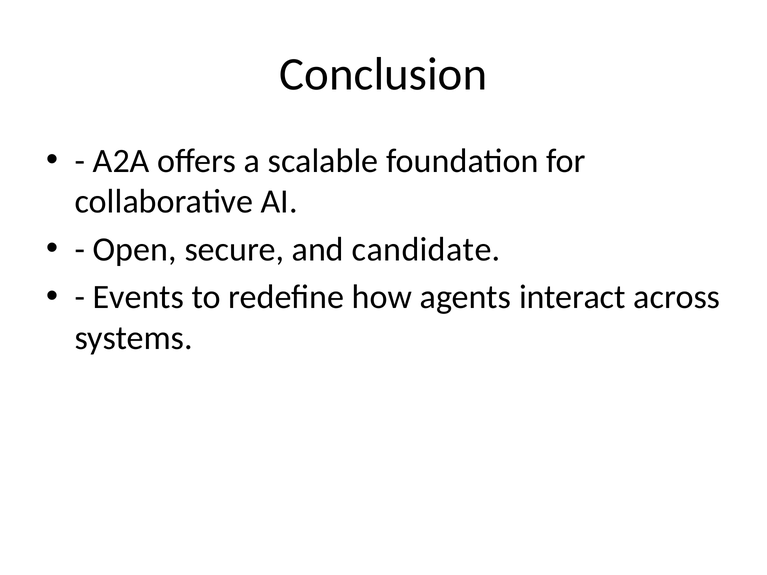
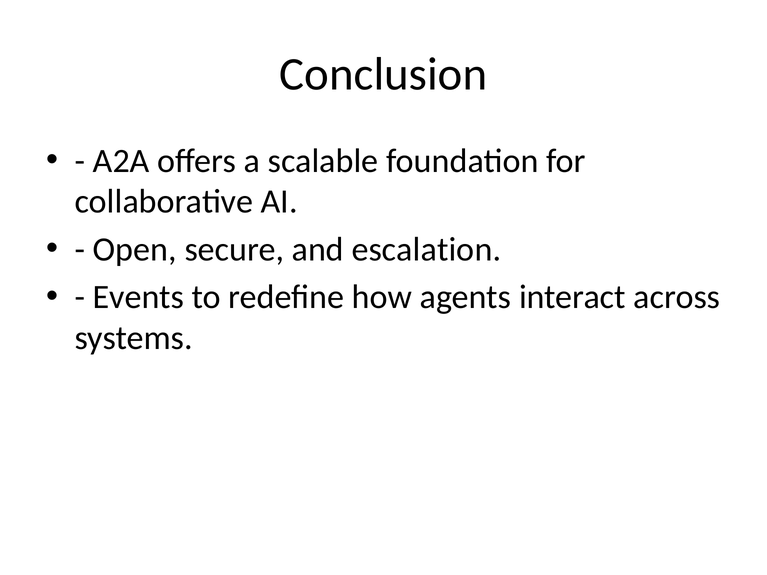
candidate: candidate -> escalation
